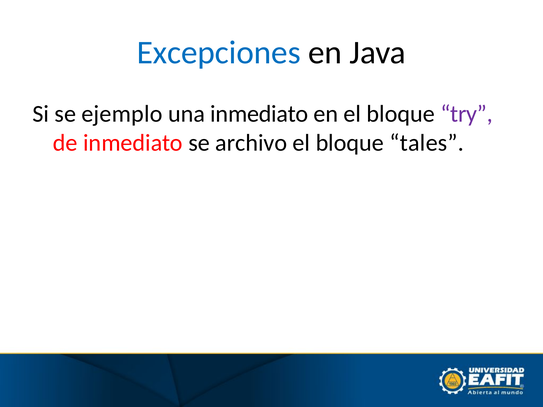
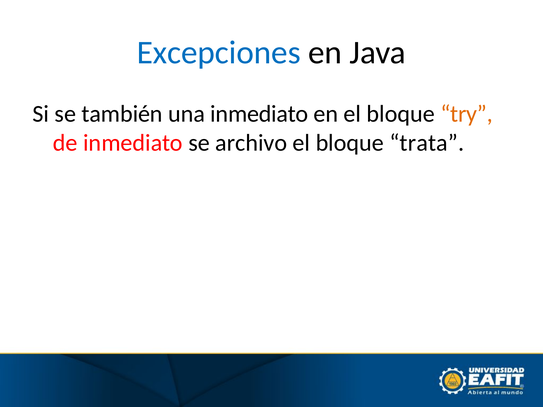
ejemplo: ejemplo -> también
try colour: purple -> orange
tales: tales -> trata
